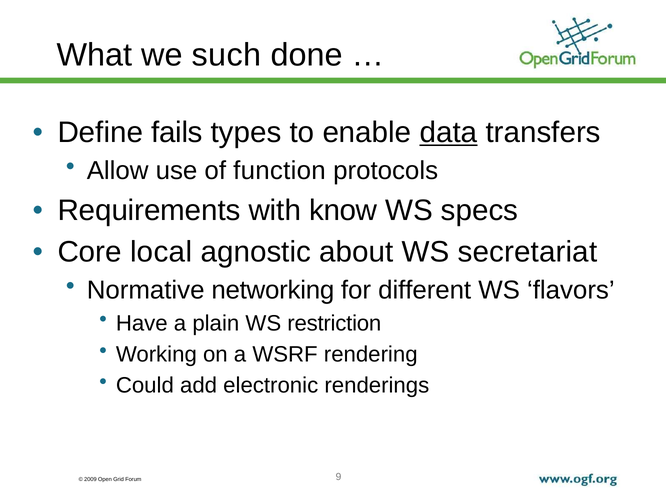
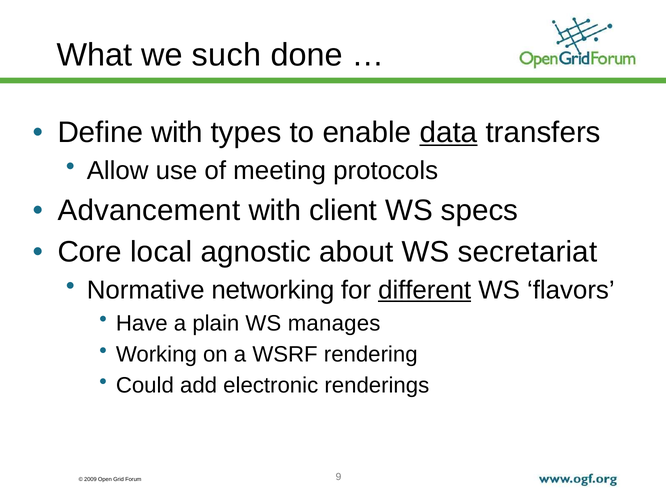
Define fails: fails -> with
function: function -> meeting
Requirements: Requirements -> Advancement
know: know -> client
different underline: none -> present
restriction: restriction -> manages
